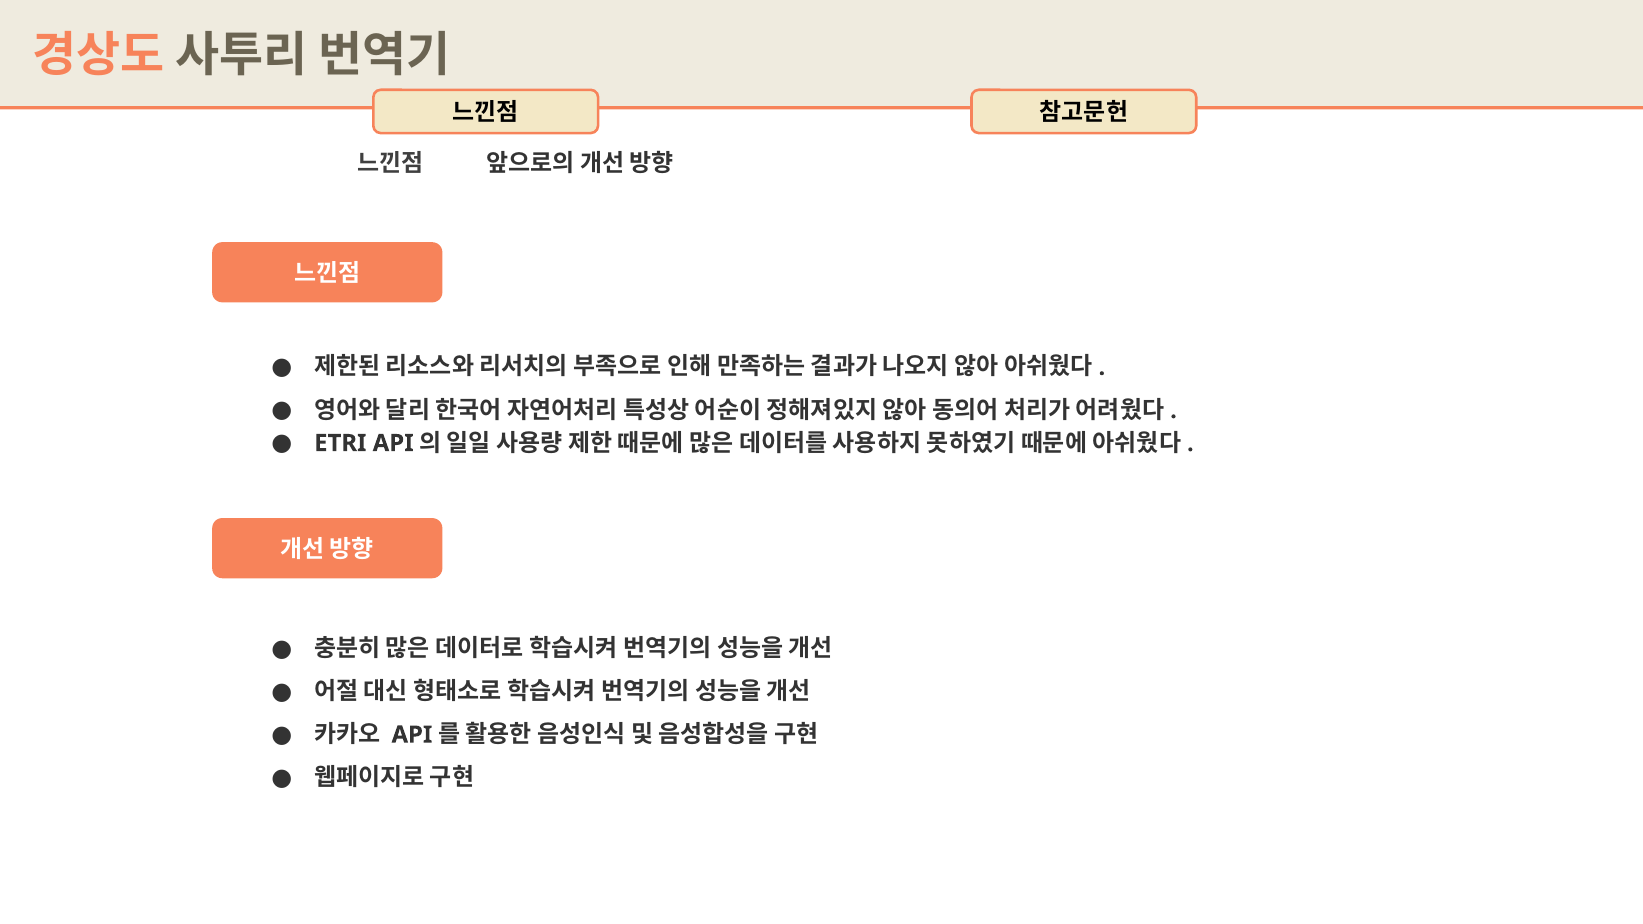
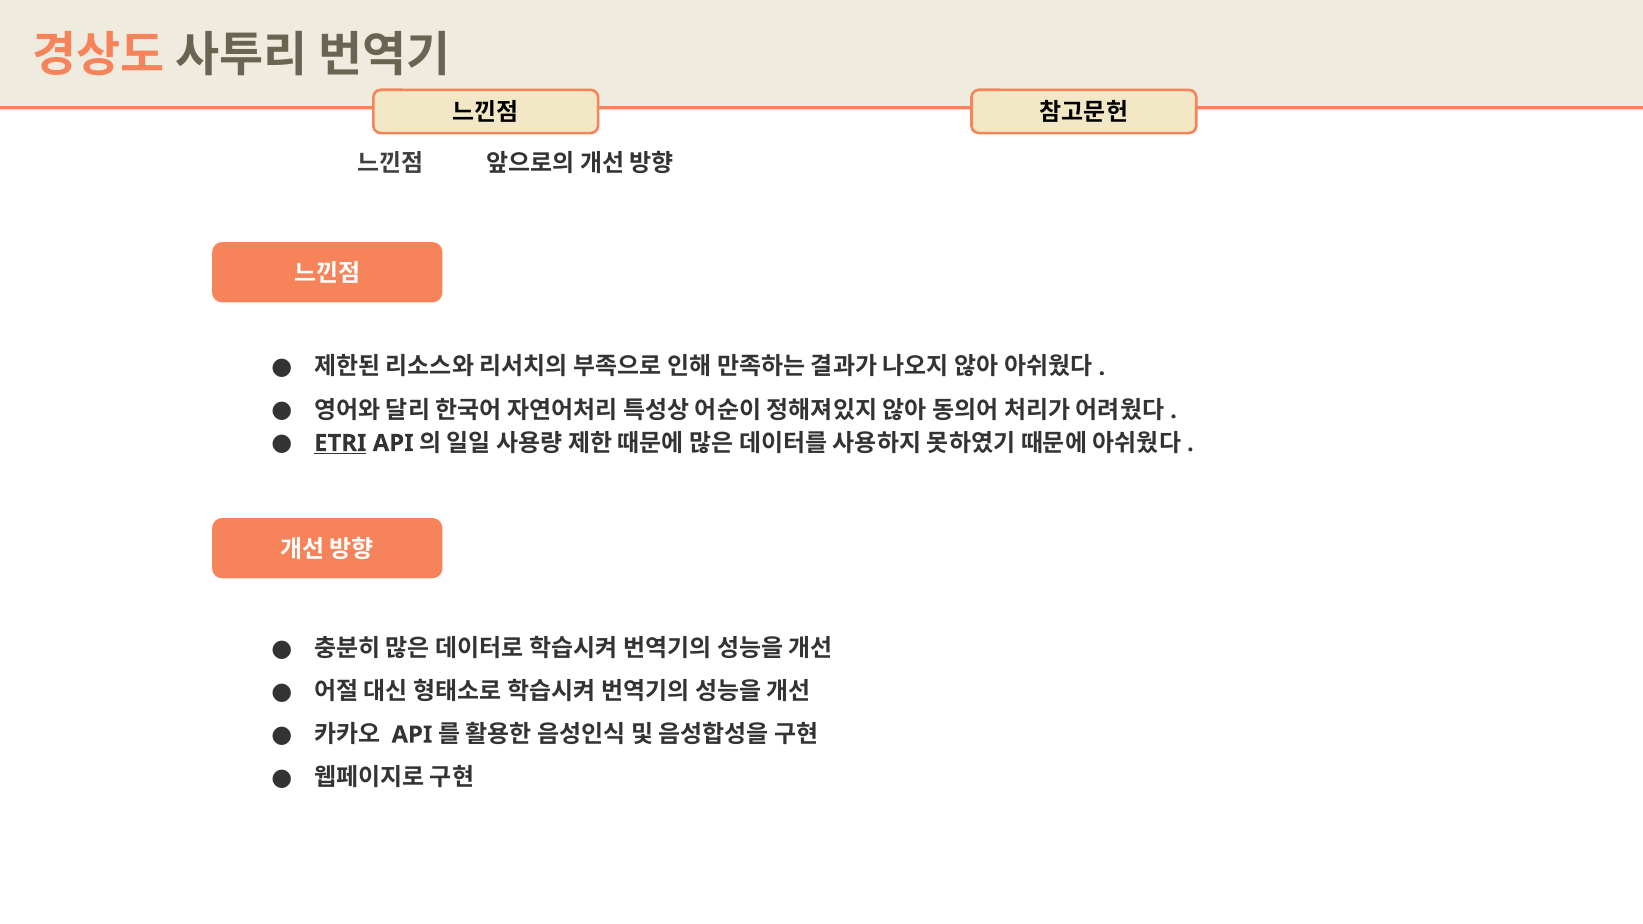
ETRI underline: none -> present
